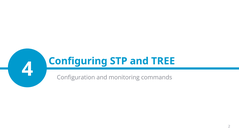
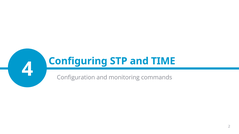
TREE: TREE -> TIME
